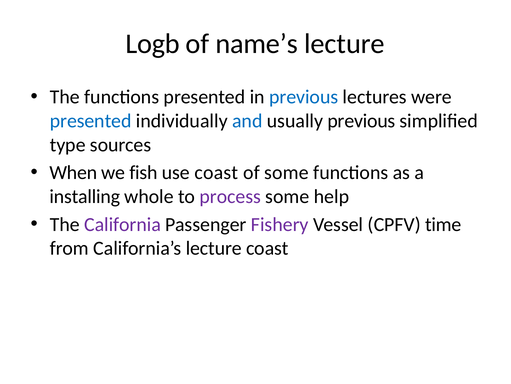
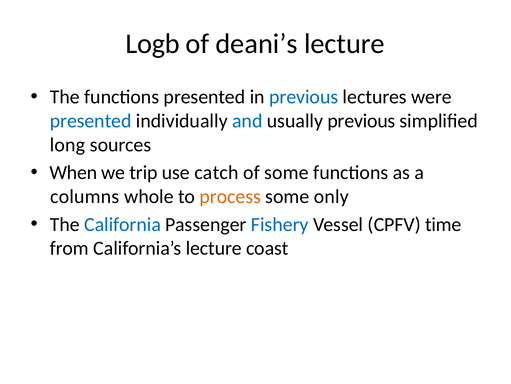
name’s: name’s -> deani’s
type: type -> long
fish: fish -> trip
use coast: coast -> catch
installing: installing -> columns
process colour: purple -> orange
help: help -> only
California colour: purple -> blue
Fishery colour: purple -> blue
